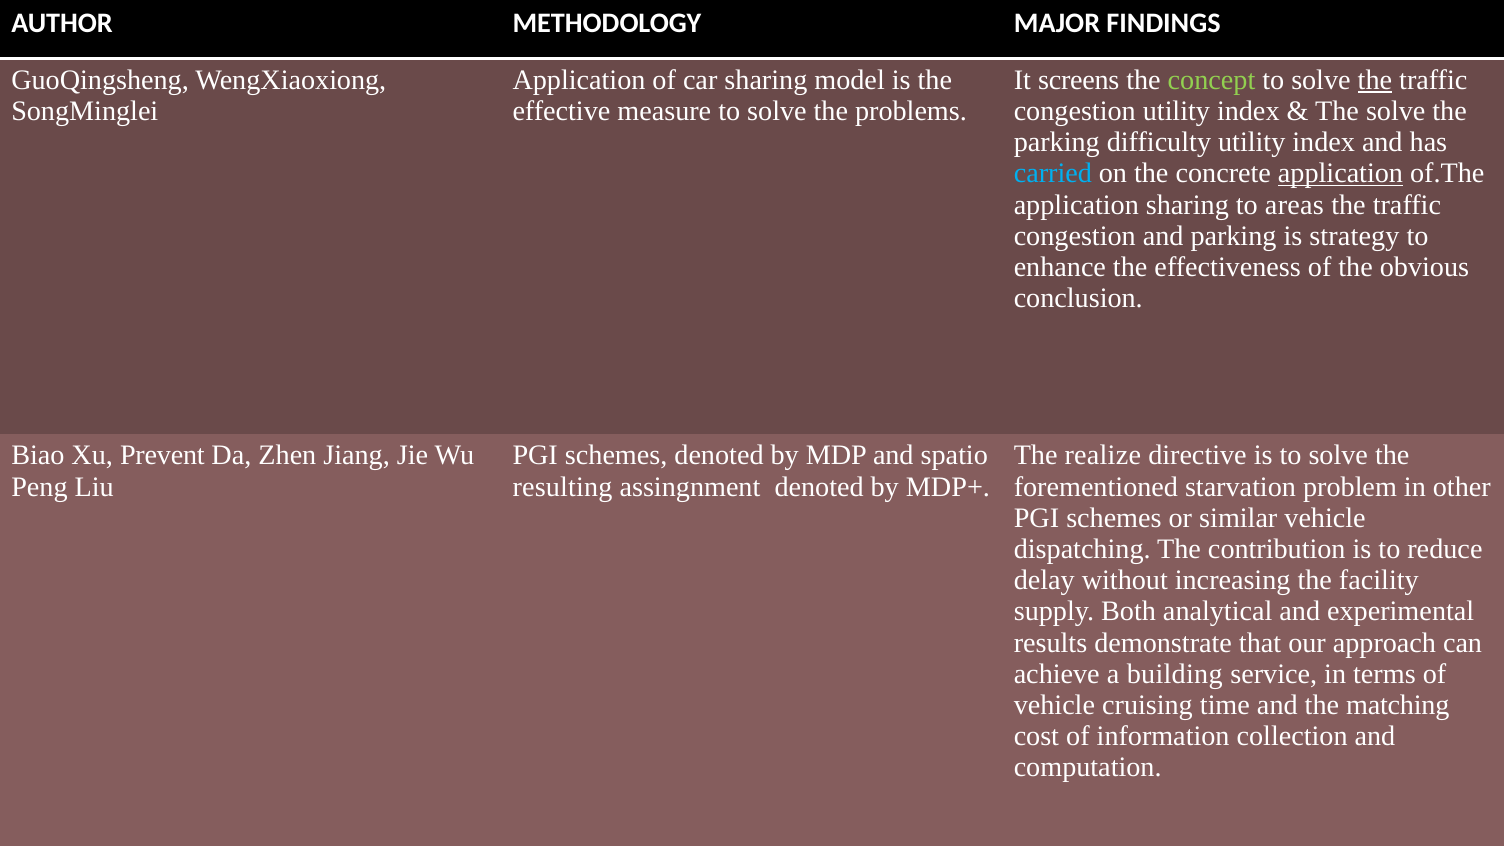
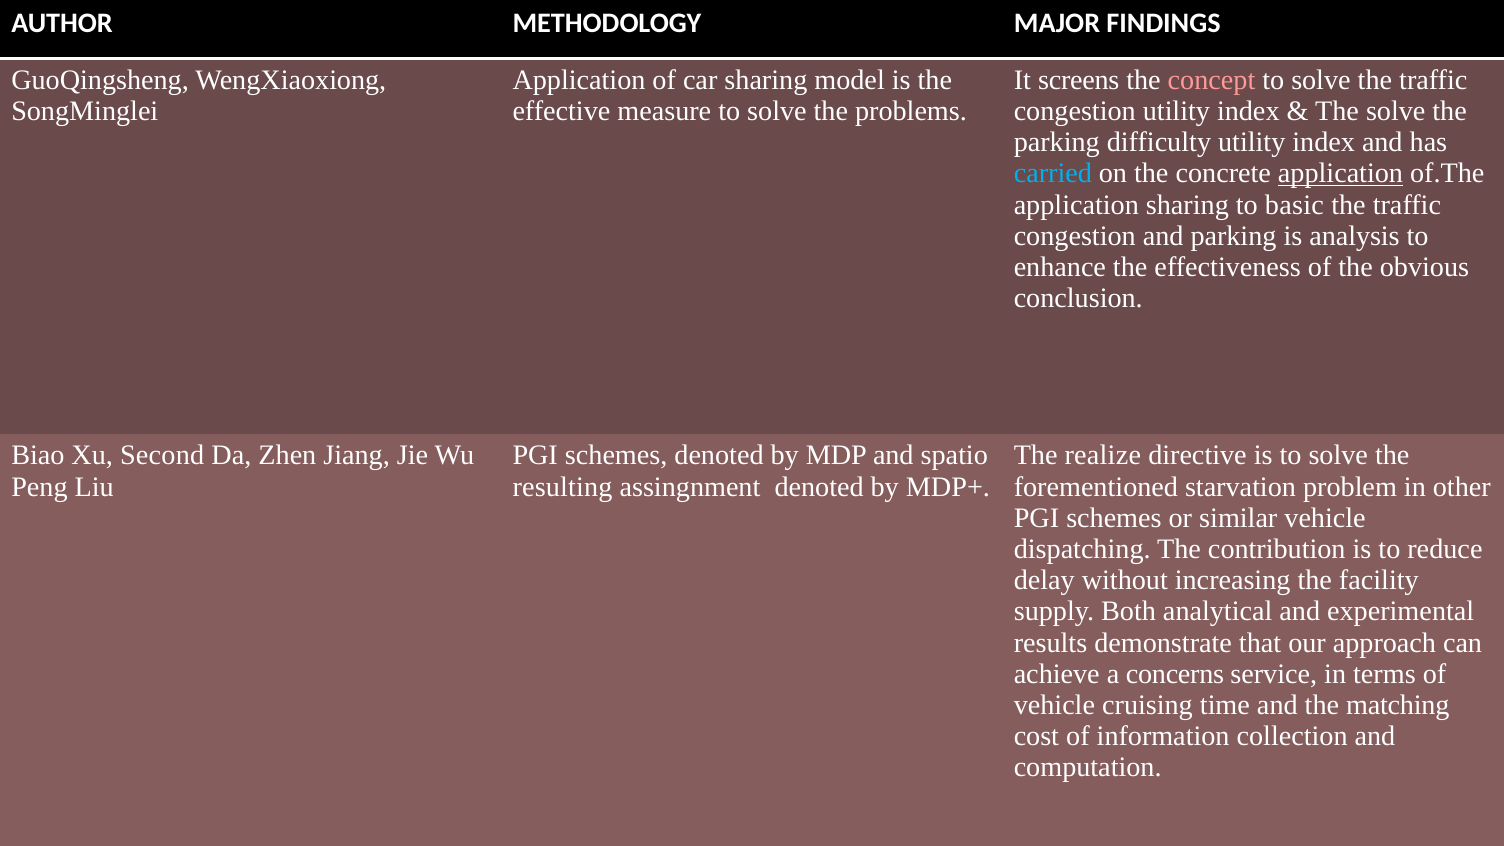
concept colour: light green -> pink
the at (1375, 80) underline: present -> none
areas: areas -> basic
strategy: strategy -> analysis
Prevent: Prevent -> Second
building: building -> concerns
